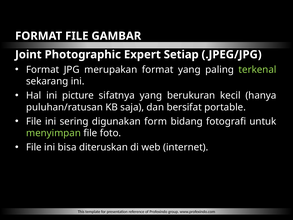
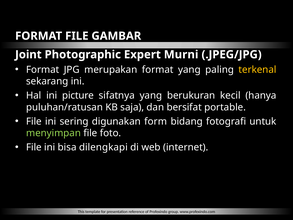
Setiap: Setiap -> Murni
terkenal colour: light green -> yellow
diteruskan: diteruskan -> dilengkapi
